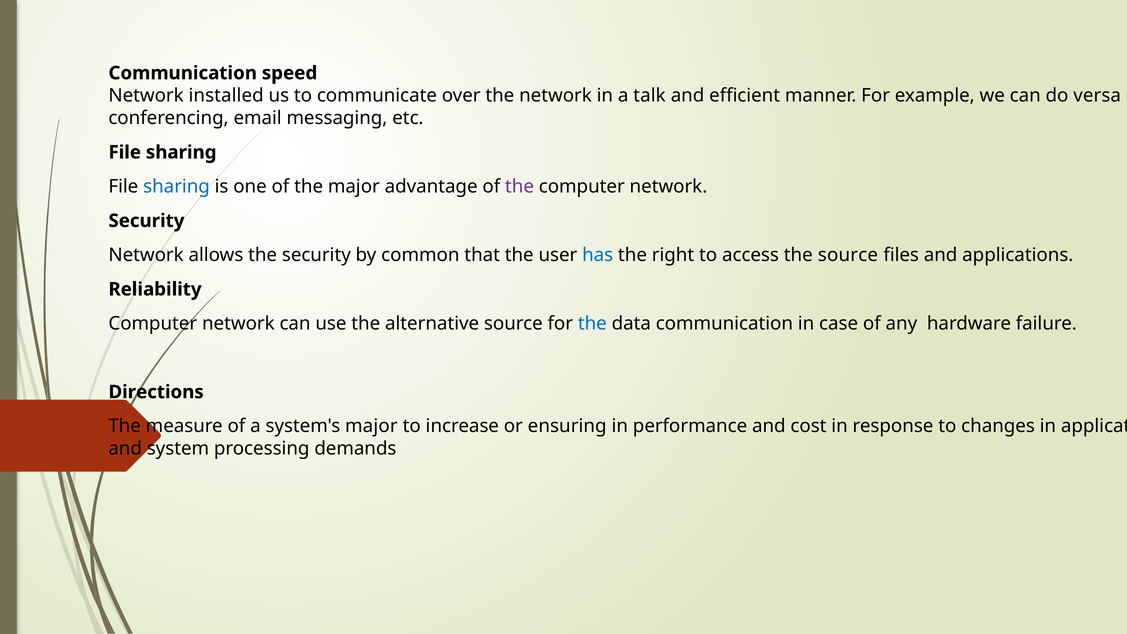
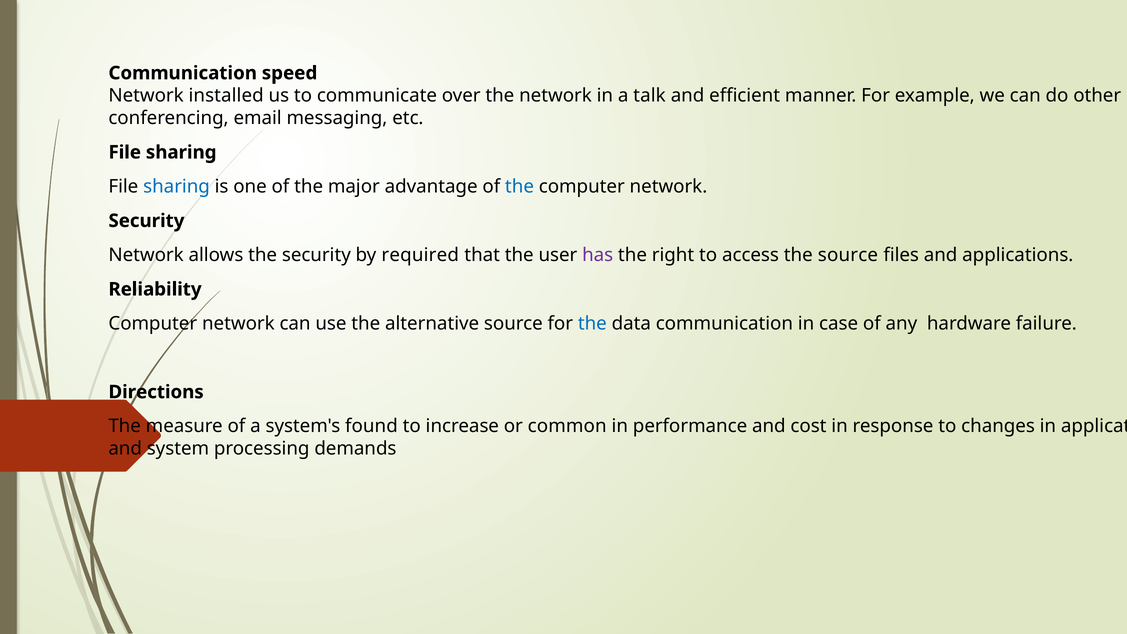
versa: versa -> other
the at (519, 187) colour: purple -> blue
common: common -> required
has colour: blue -> purple
system's major: major -> found
ensuring: ensuring -> common
